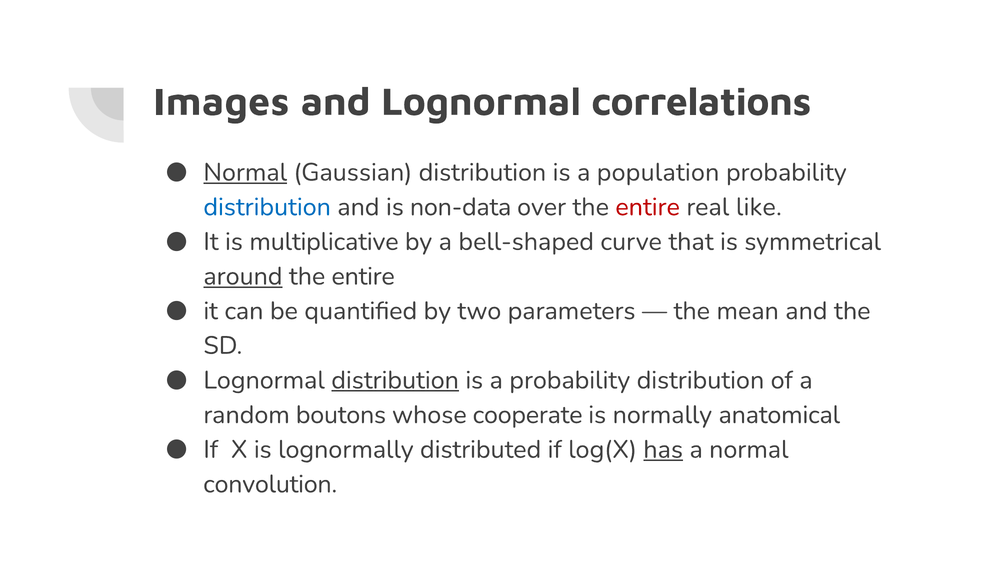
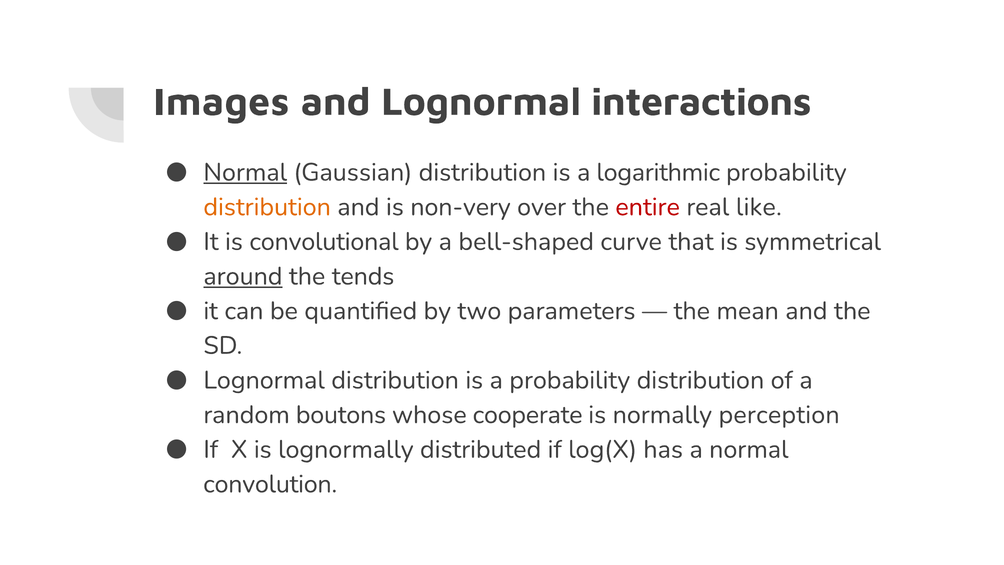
correlations: correlations -> interactions
population: population -> logarithmic
distribution at (267, 207) colour: blue -> orange
non-data: non-data -> non-very
multiplicative: multiplicative -> convolutional
entire at (363, 276): entire -> tends
distribution at (395, 380) underline: present -> none
anatomical: anatomical -> perception
has underline: present -> none
